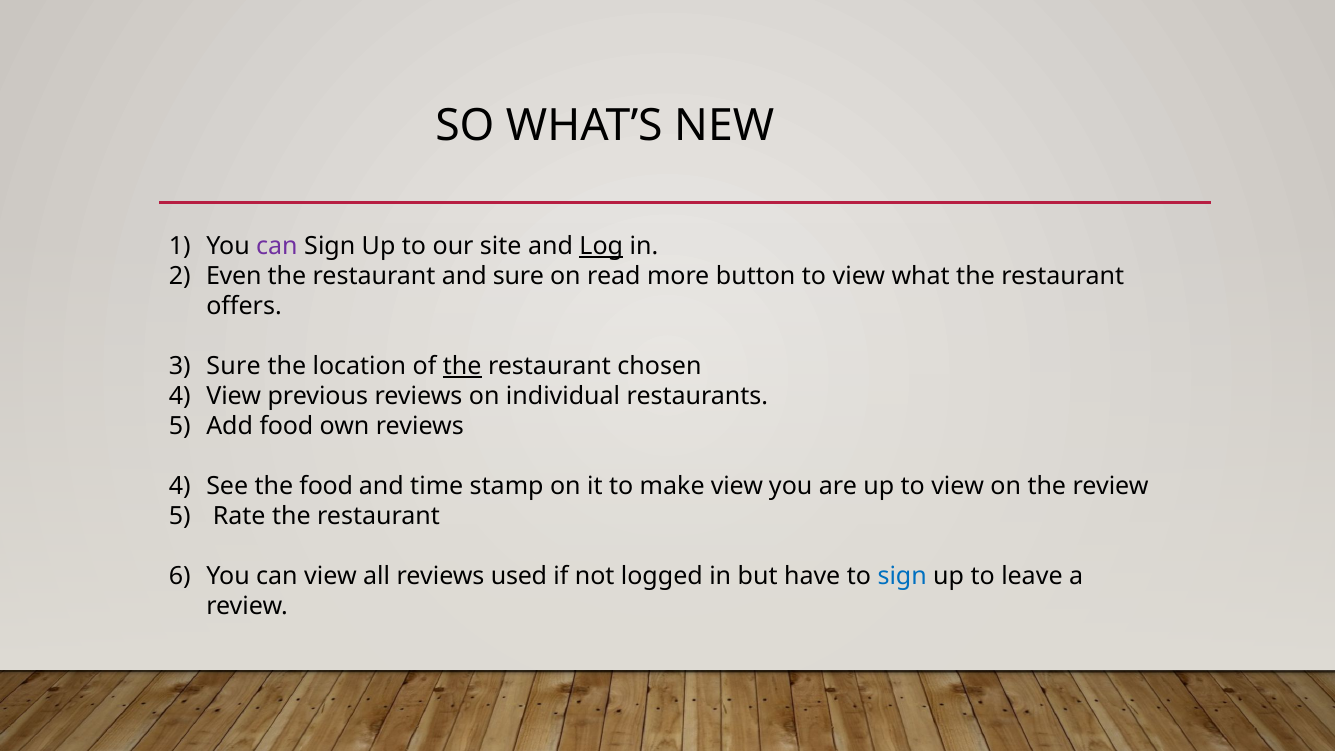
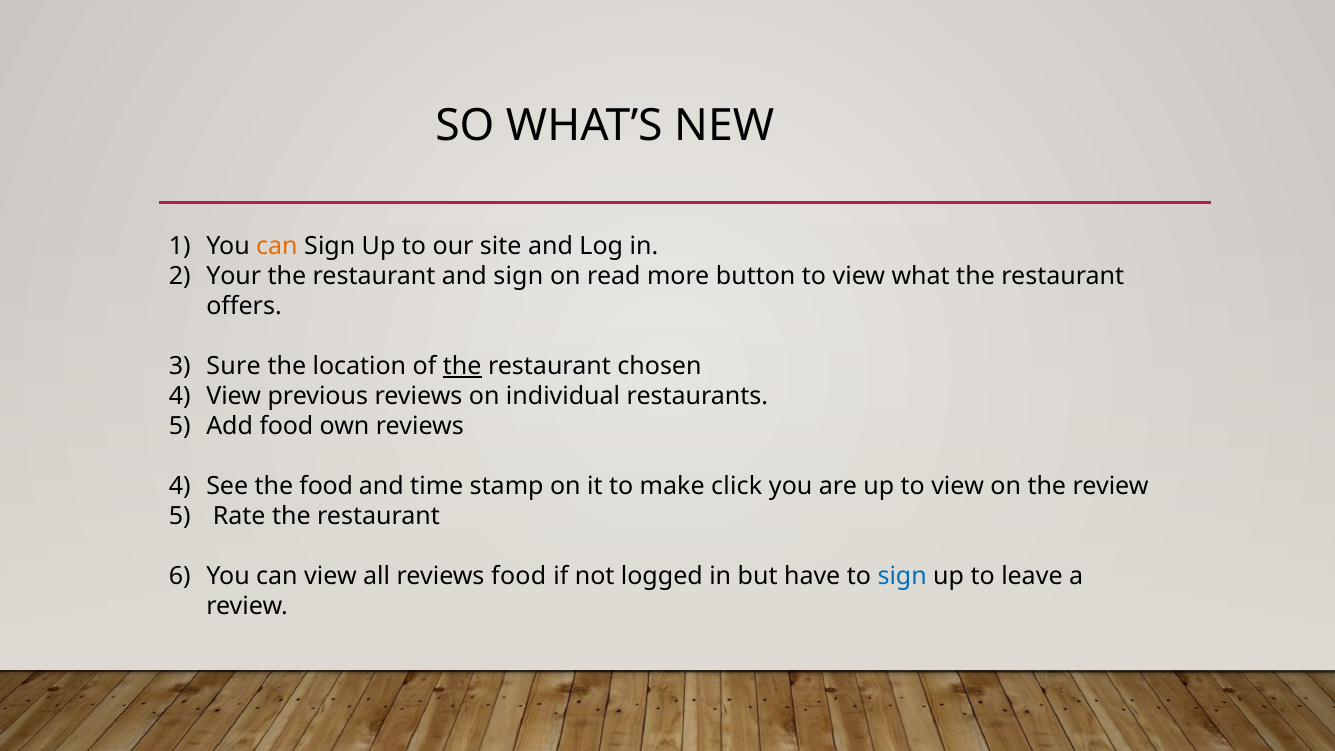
can at (277, 246) colour: purple -> orange
Log underline: present -> none
Even: Even -> Your
and sure: sure -> sign
make view: view -> click
reviews used: used -> food
